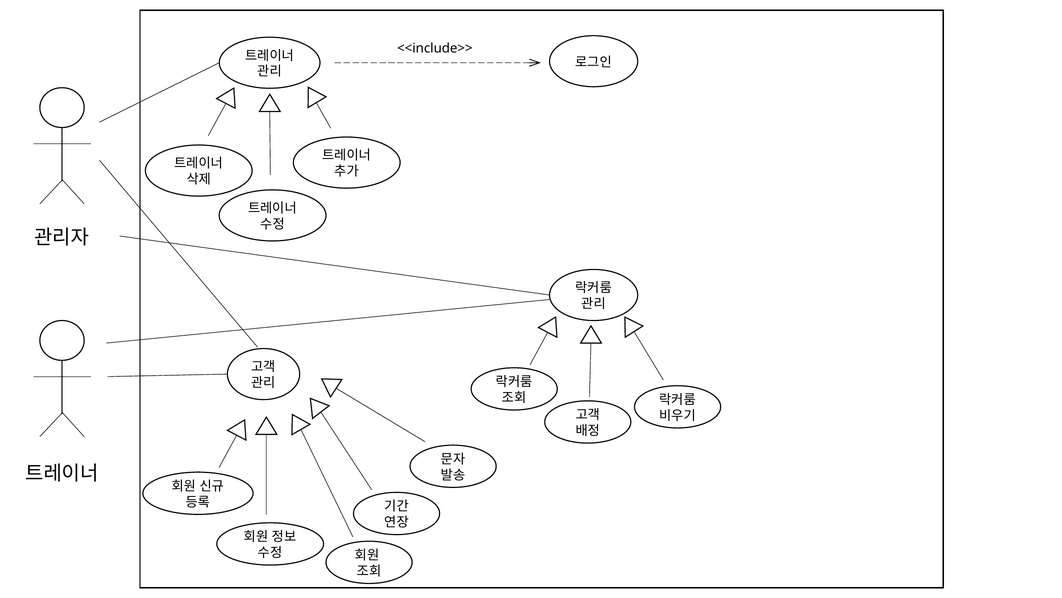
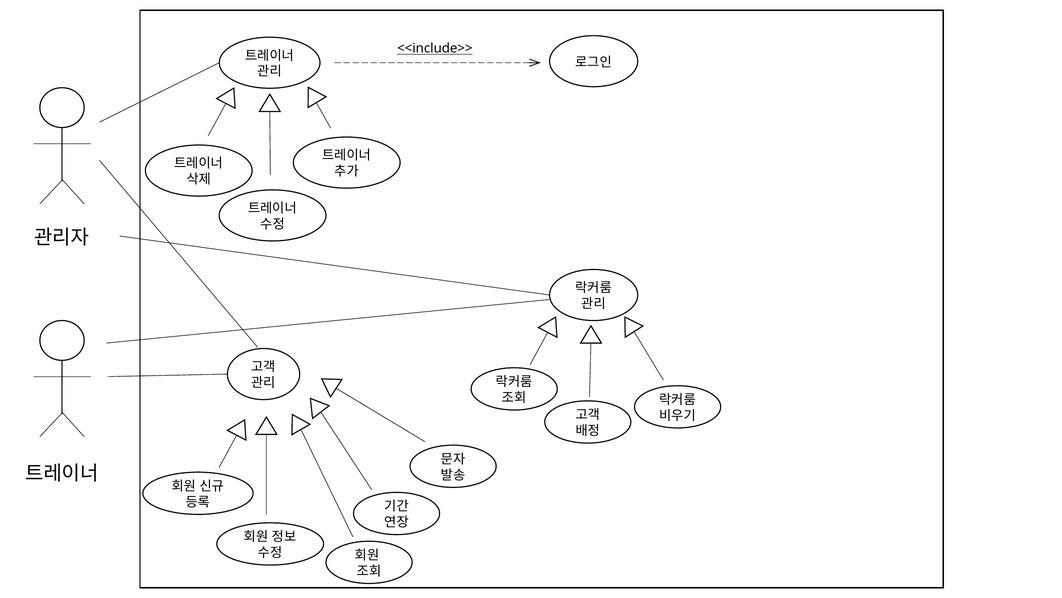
<<include>> underline: none -> present
